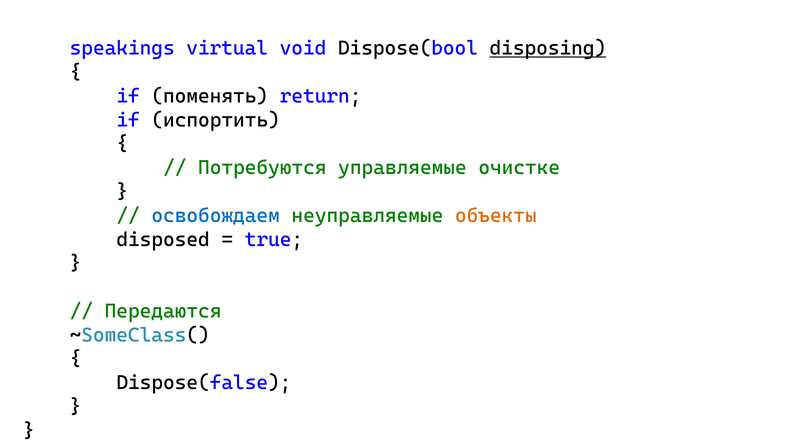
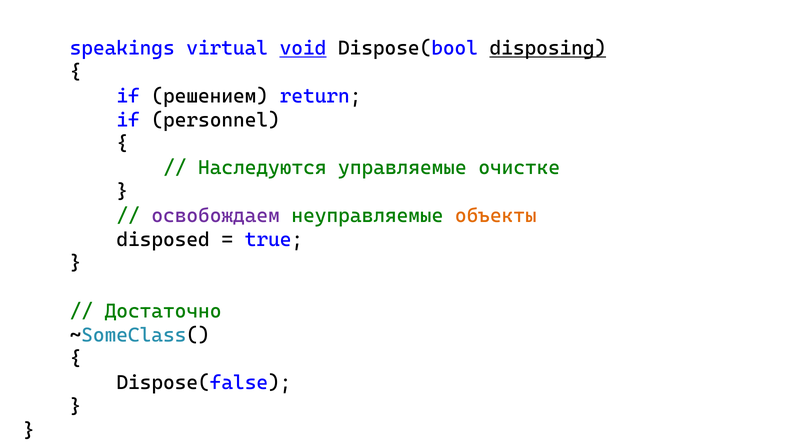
void underline: none -> present
поменять: поменять -> решением
испортить: испортить -> personnel
Потребуются: Потребуются -> Наследуются
освобождаем colour: blue -> purple
Передаются: Передаются -> Достаточно
